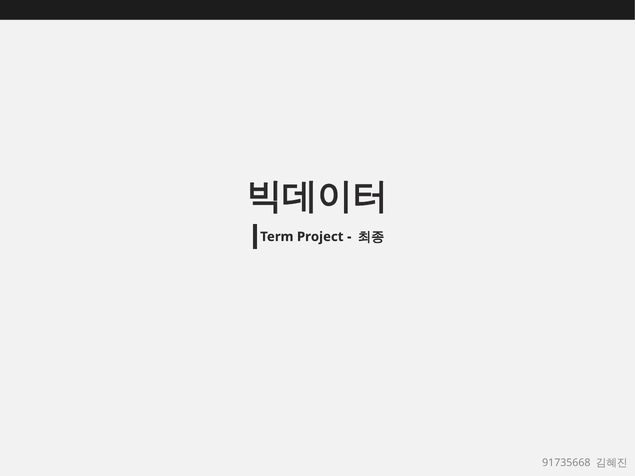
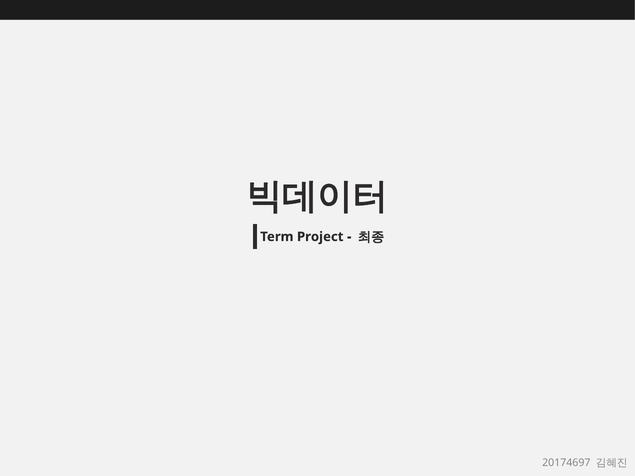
91735668: 91735668 -> 20174697
